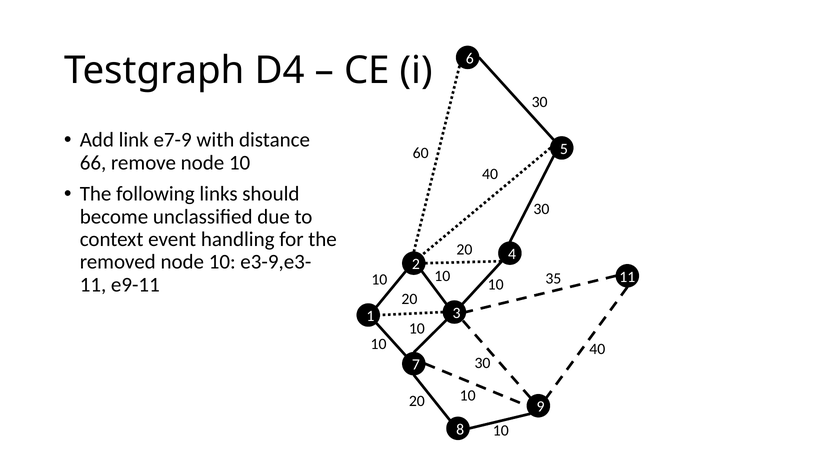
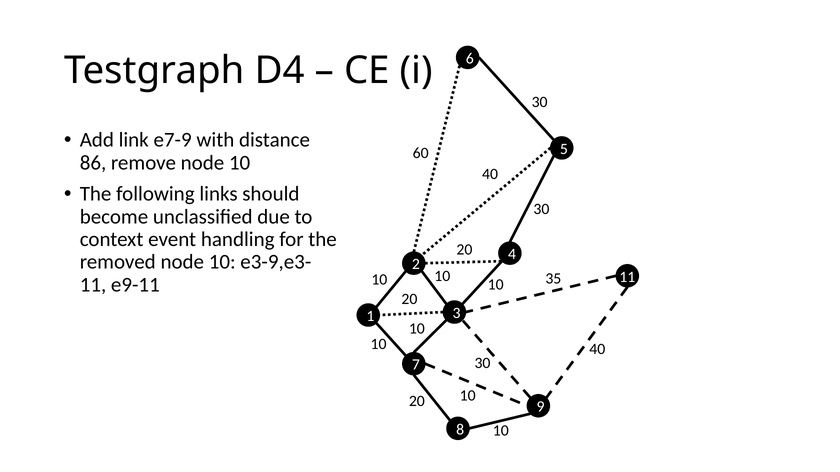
66: 66 -> 86
